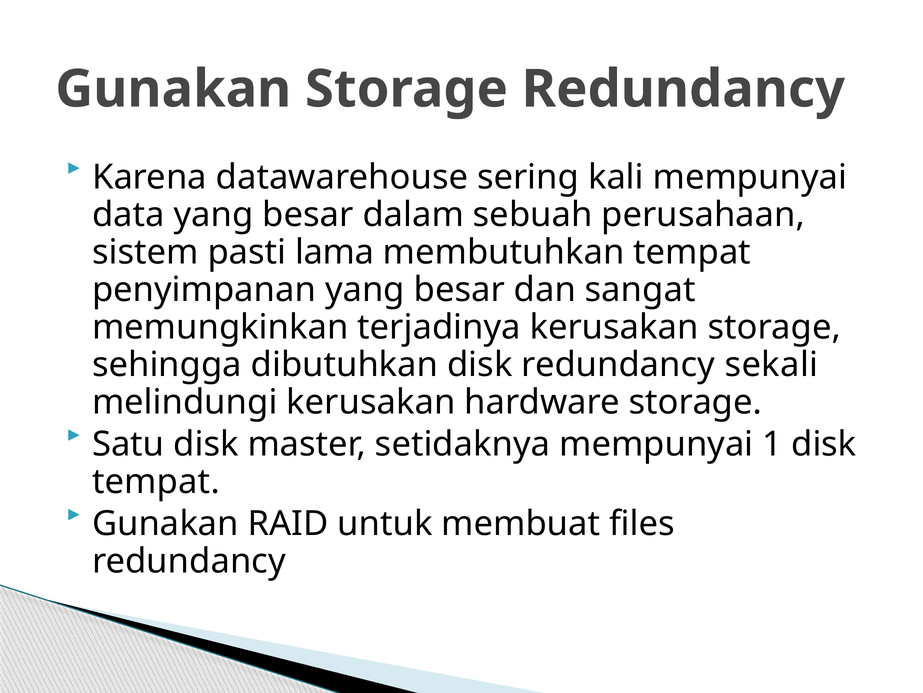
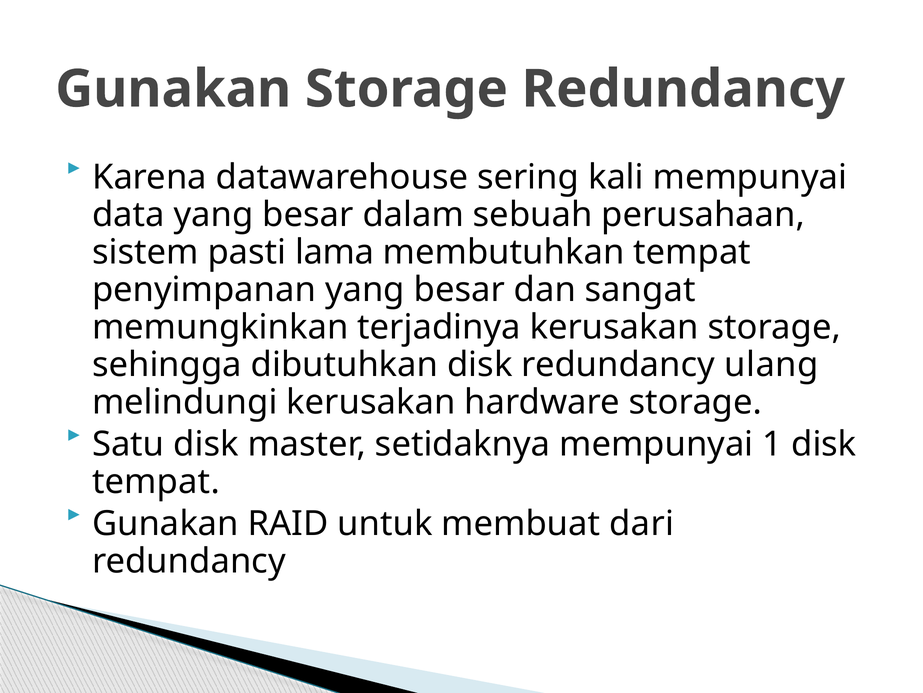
sekali: sekali -> ulang
files: files -> dari
